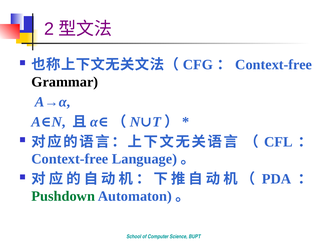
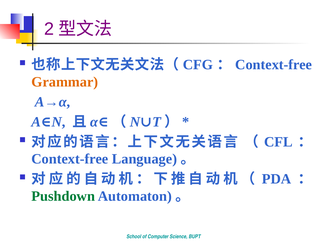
Grammar colour: black -> orange
